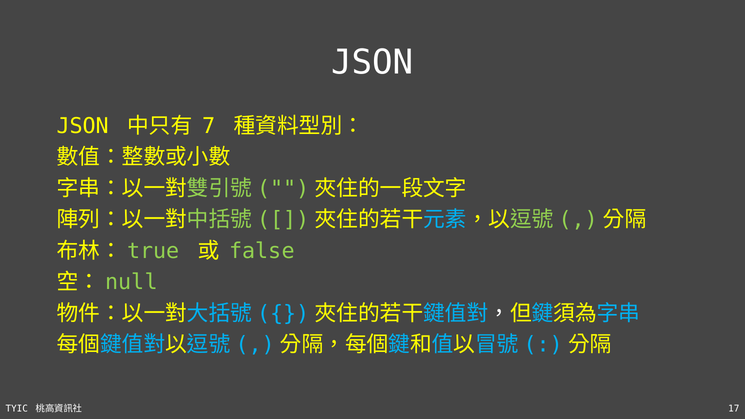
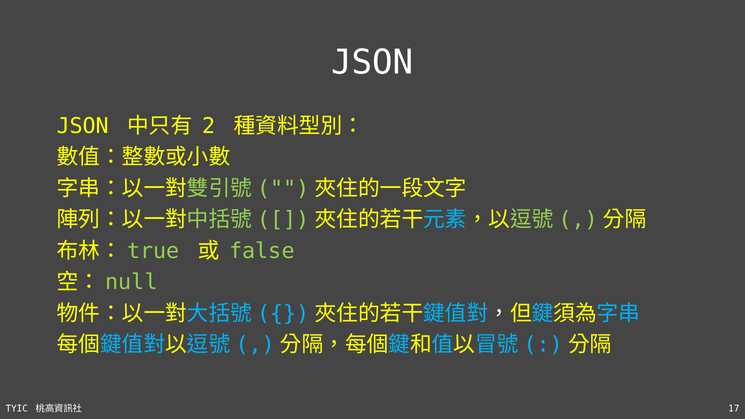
7: 7 -> 2
